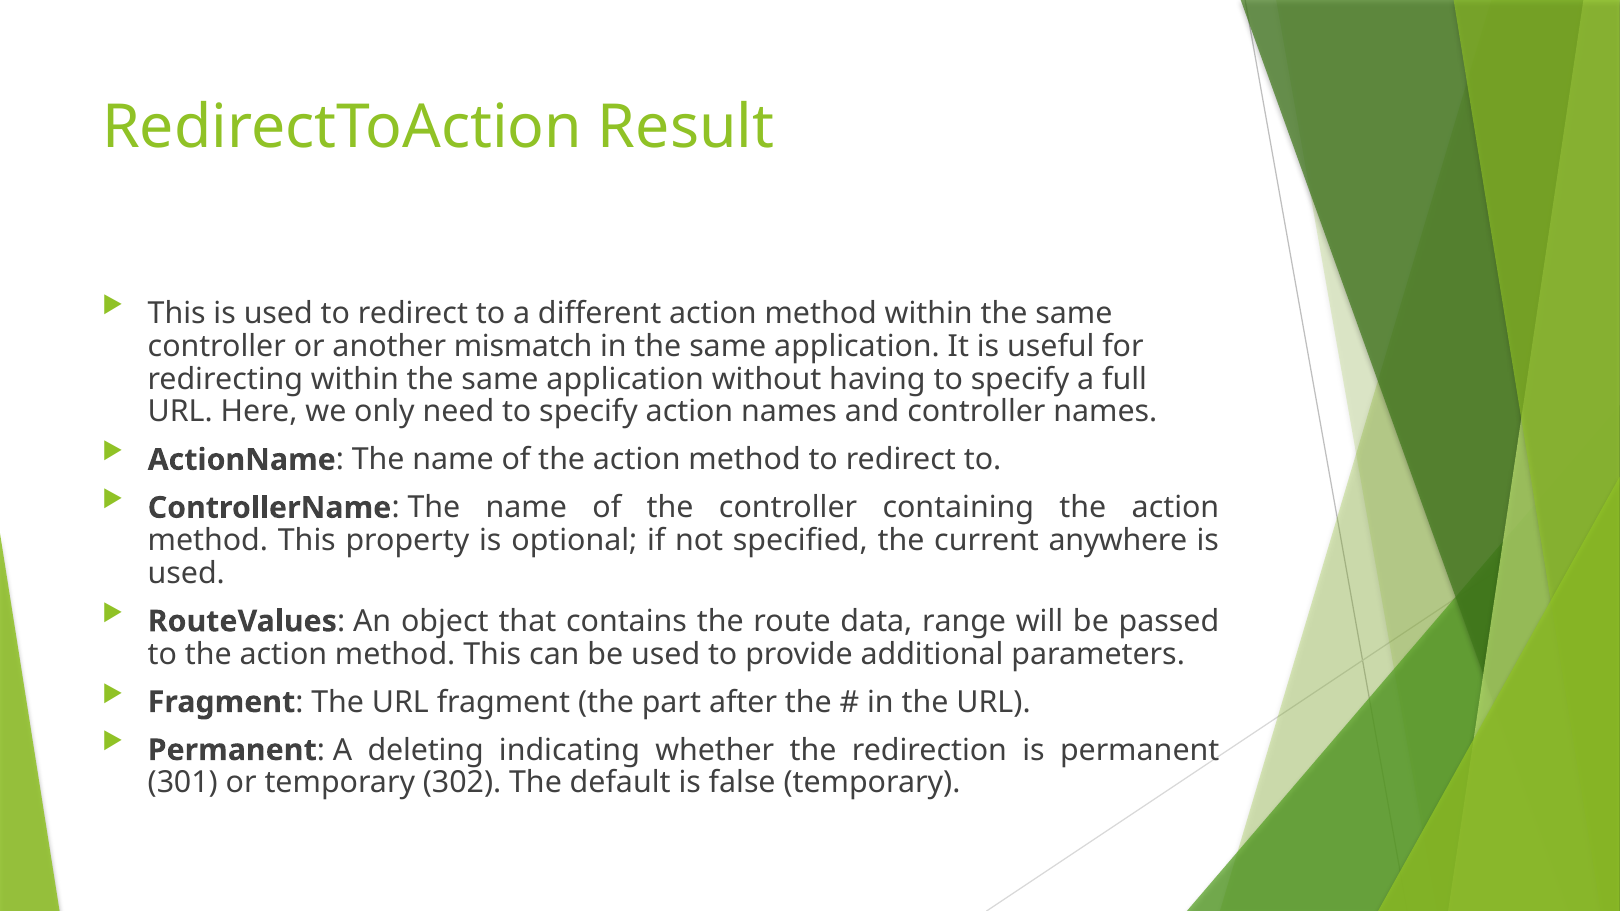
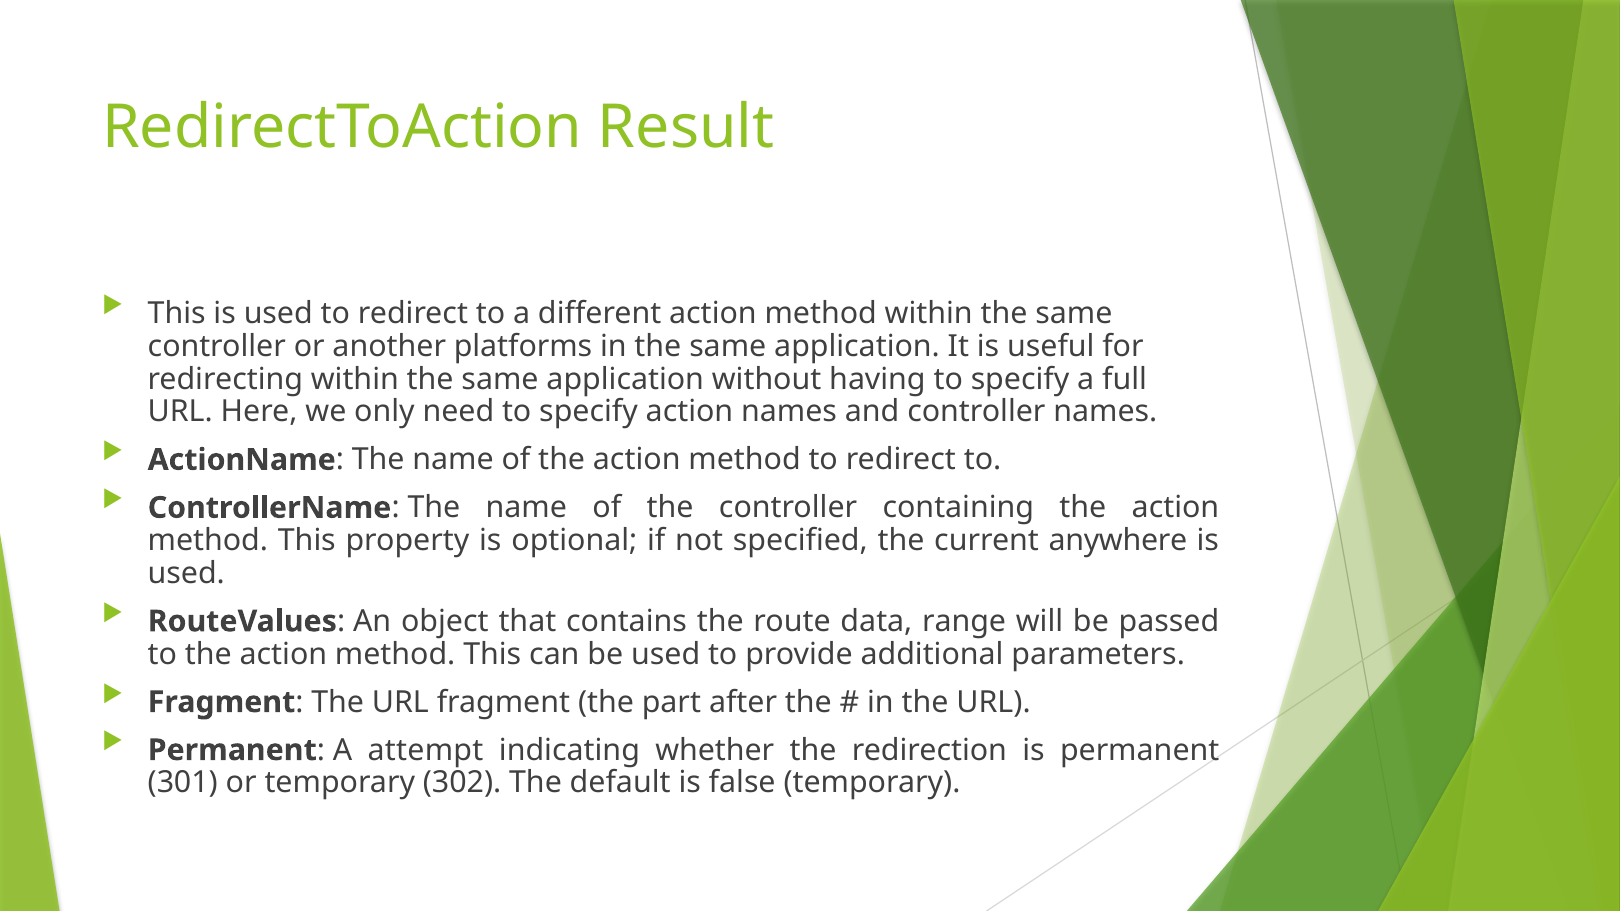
mismatch: mismatch -> platforms
deleting: deleting -> attempt
